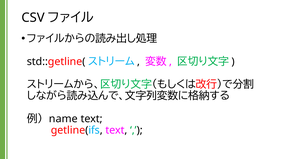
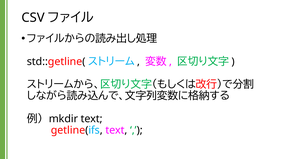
name: name -> mkdir
